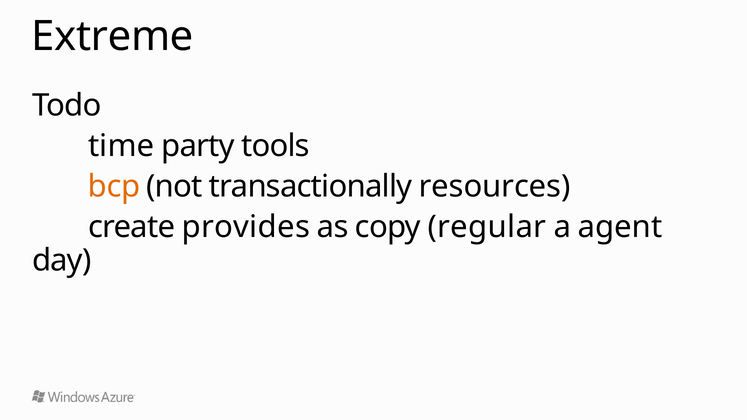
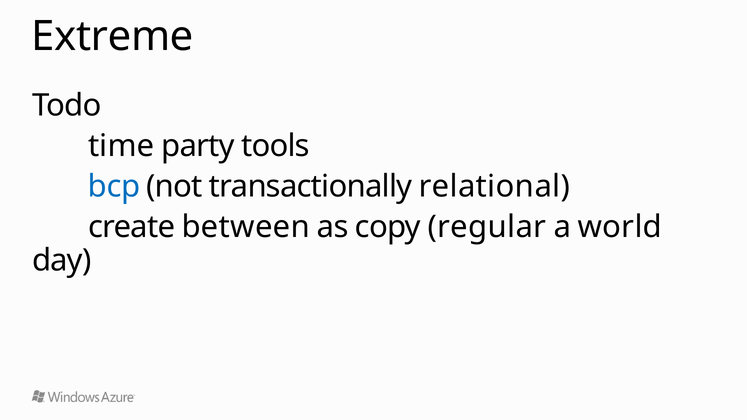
bcp colour: orange -> blue
resources: resources -> relational
provides: provides -> between
agent: agent -> world
